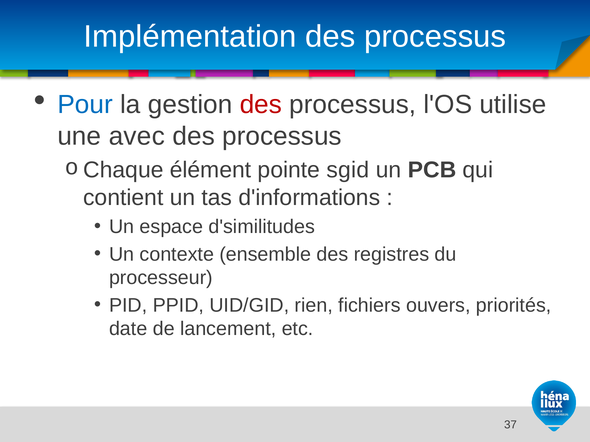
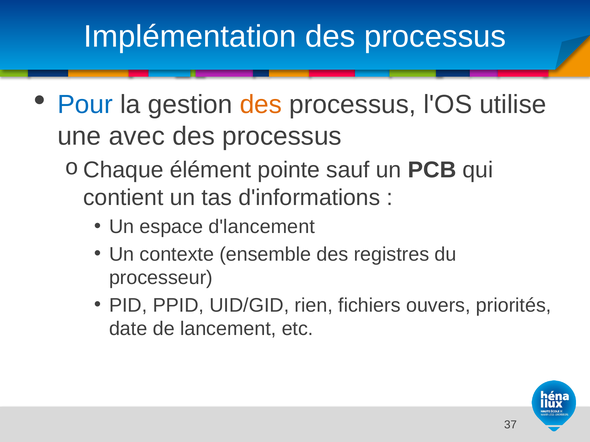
des at (261, 105) colour: red -> orange
sgid: sgid -> sauf
d'similitudes: d'similitudes -> d'lancement
